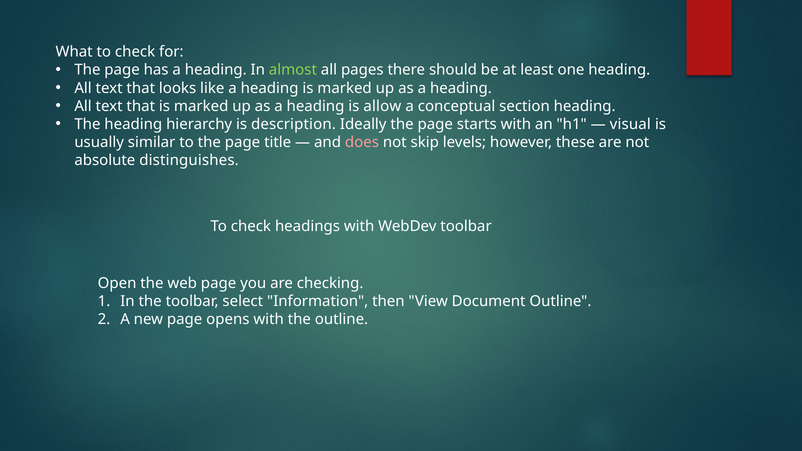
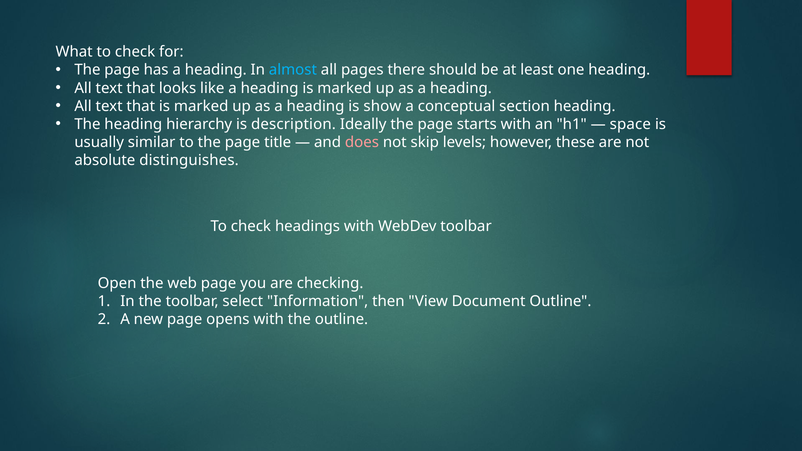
almost colour: light green -> light blue
allow: allow -> show
visual: visual -> space
